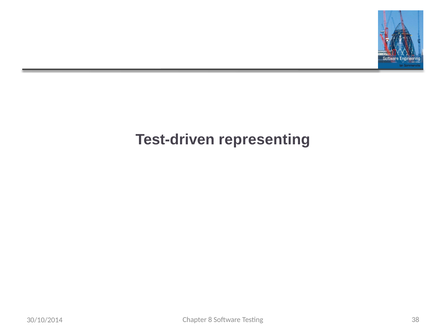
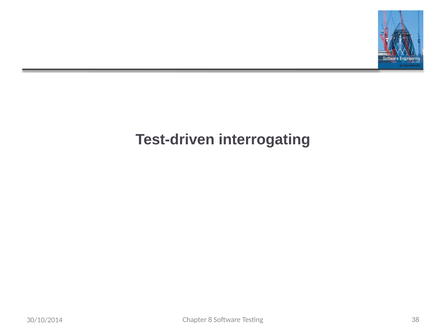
representing: representing -> interrogating
